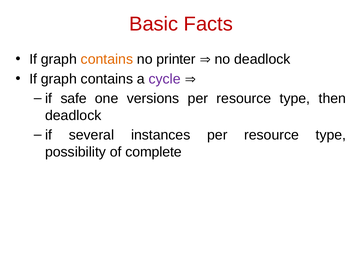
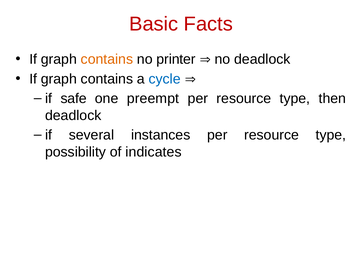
cycle colour: purple -> blue
versions: versions -> preempt
complete: complete -> indicates
